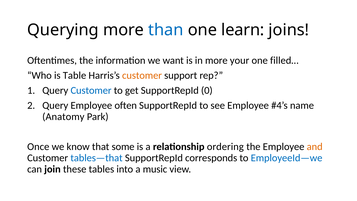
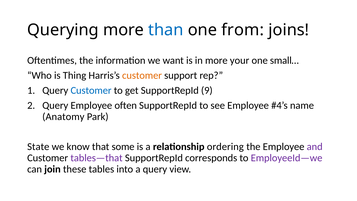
learn: learn -> from
filled…: filled… -> small…
Table: Table -> Thing
0: 0 -> 9
Once: Once -> State
and colour: orange -> purple
tables—that colour: blue -> purple
EmployeeId—we colour: blue -> purple
a music: music -> query
